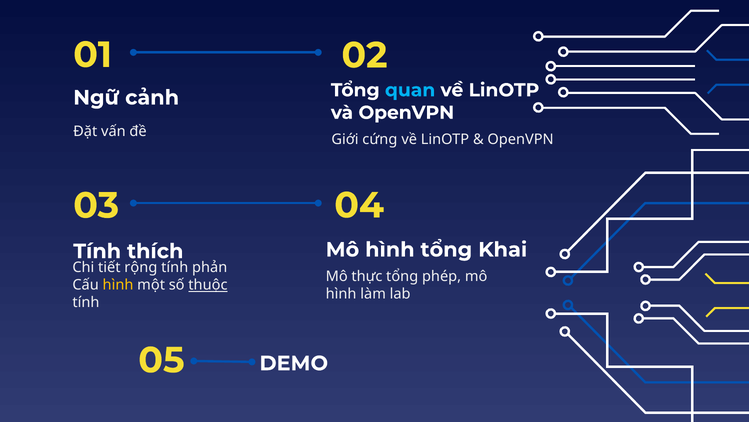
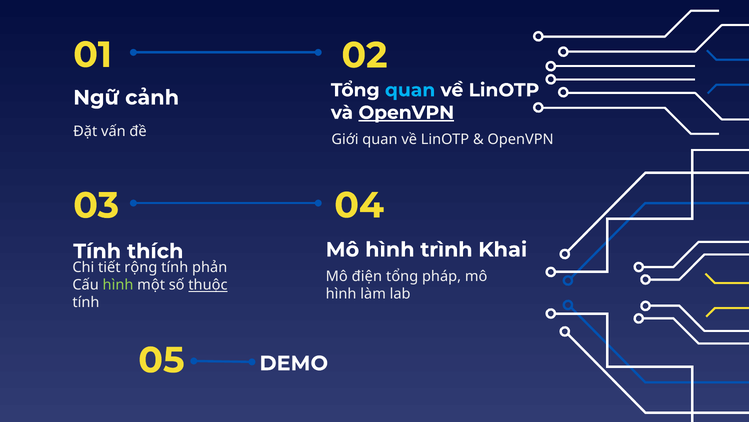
OpenVPN at (406, 112) underline: none -> present
Giới cứng: cứng -> quan
hình tổng: tổng -> trình
thực: thực -> điện
phép: phép -> pháp
hình at (118, 285) colour: yellow -> light green
